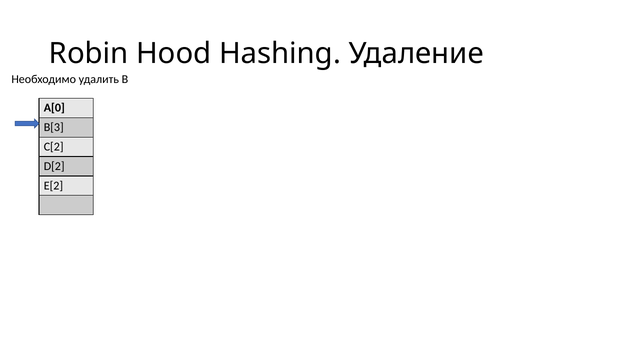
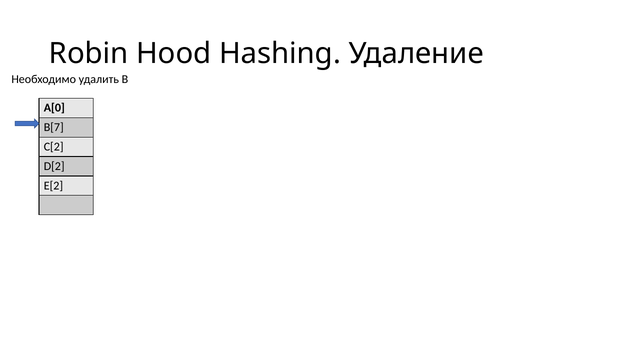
B[3: B[3 -> B[7
